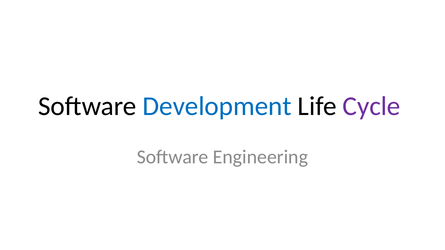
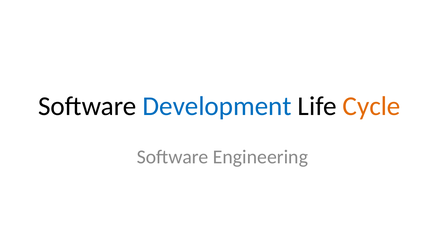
Cycle colour: purple -> orange
